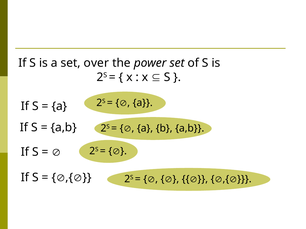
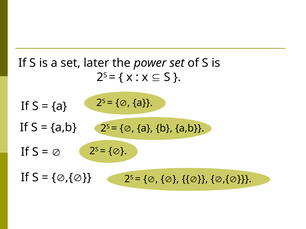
over: over -> later
